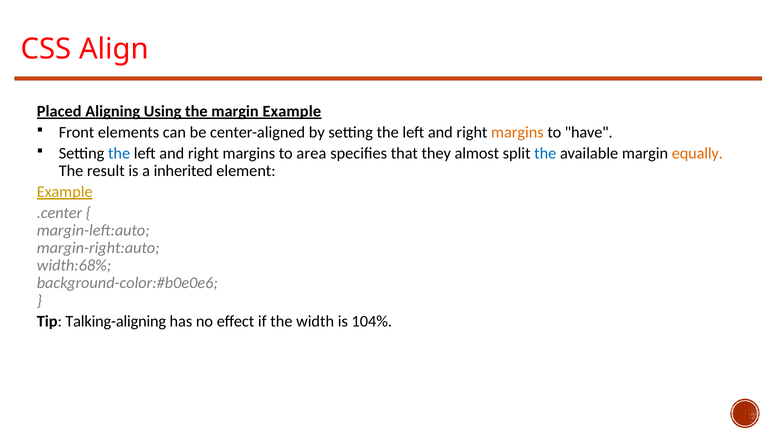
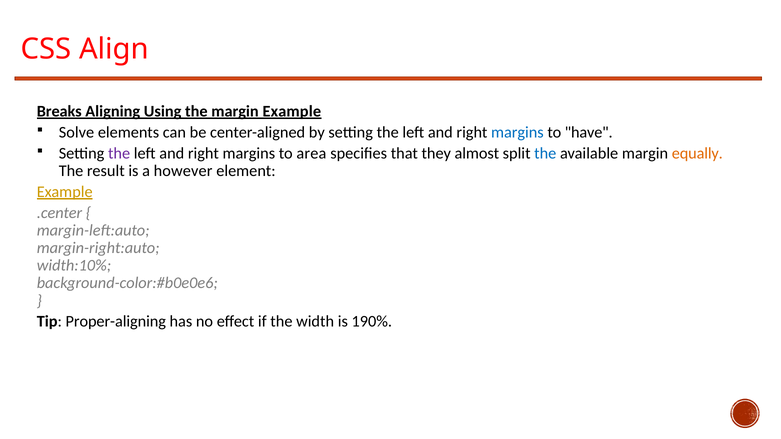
Placed: Placed -> Breaks
Front: Front -> Solve
margins at (517, 132) colour: orange -> blue
the at (119, 153) colour: blue -> purple
inherited: inherited -> however
width:68%: width:68% -> width:10%
Talking-aligning: Talking-aligning -> Proper-aligning
104%: 104% -> 190%
